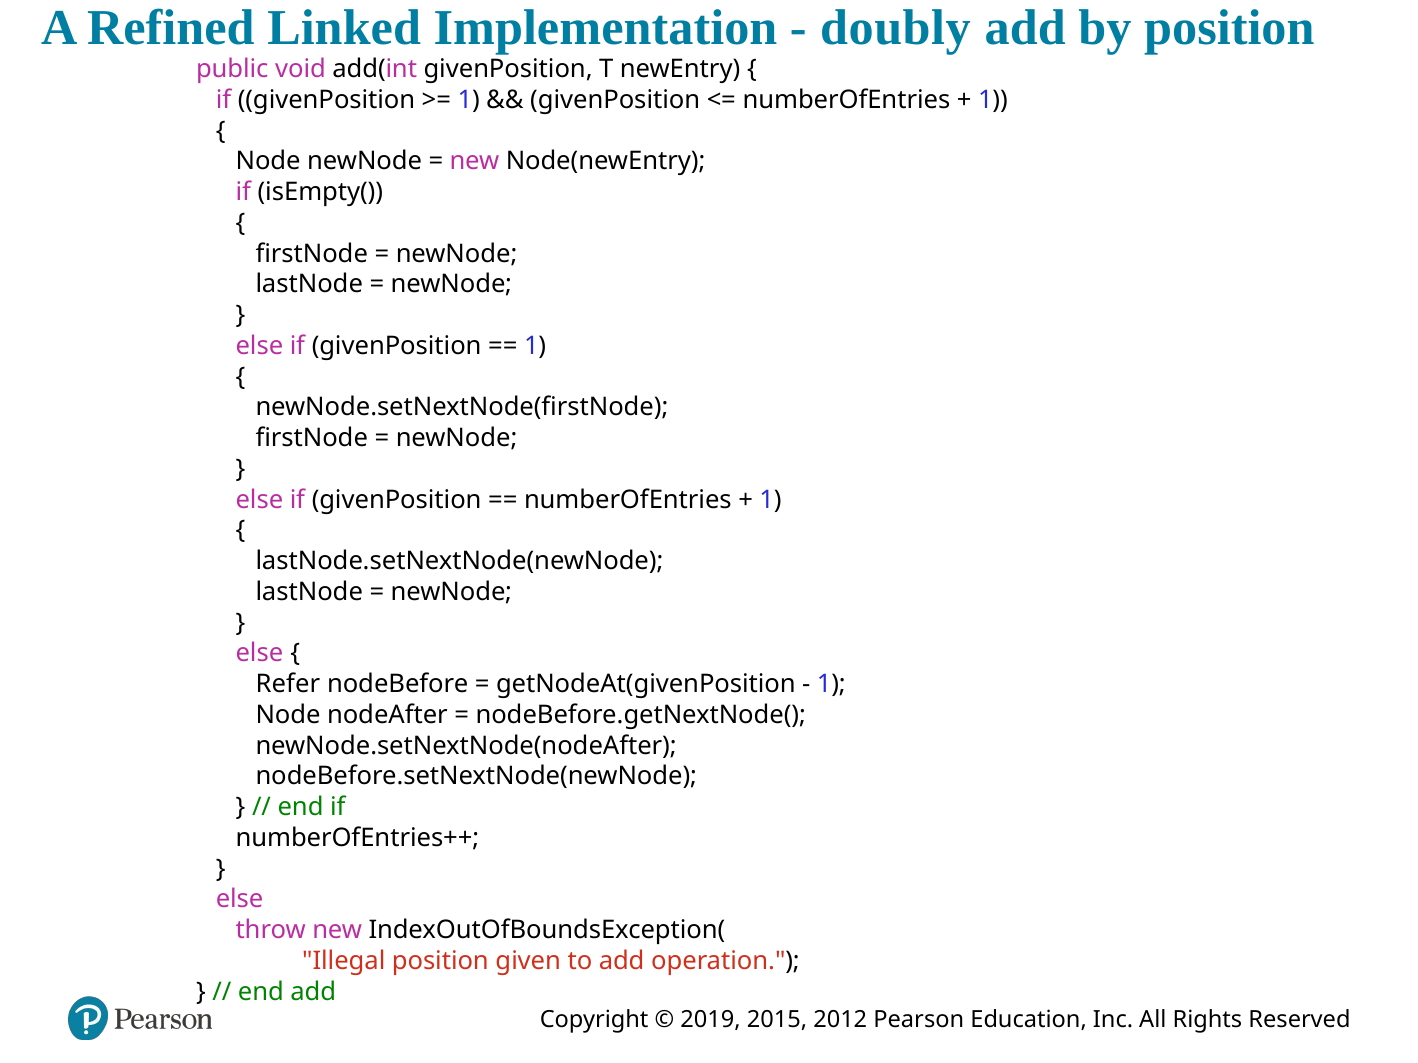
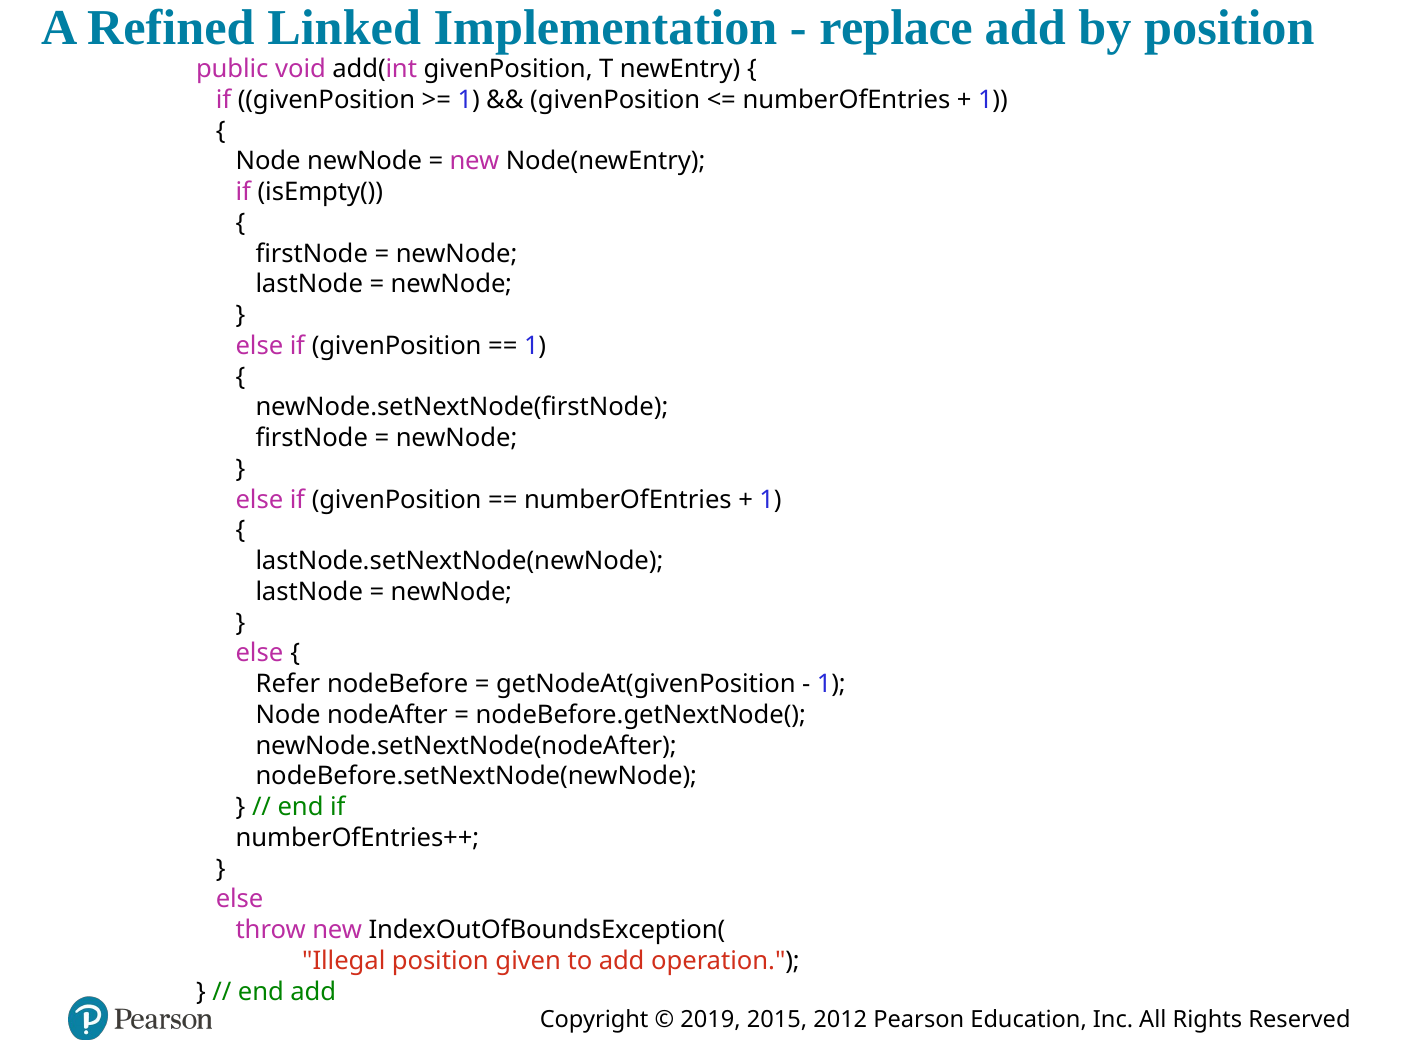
doubly: doubly -> replace
